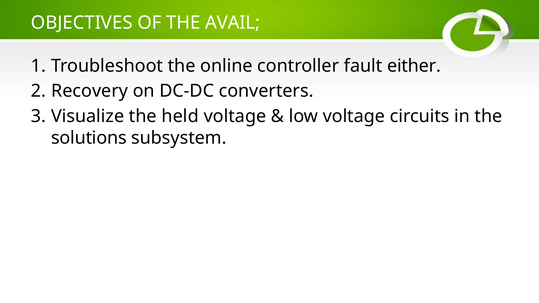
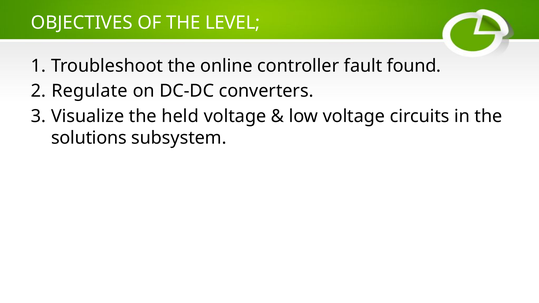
AVAIL: AVAIL -> LEVEL
either: either -> found
Recovery: Recovery -> Regulate
